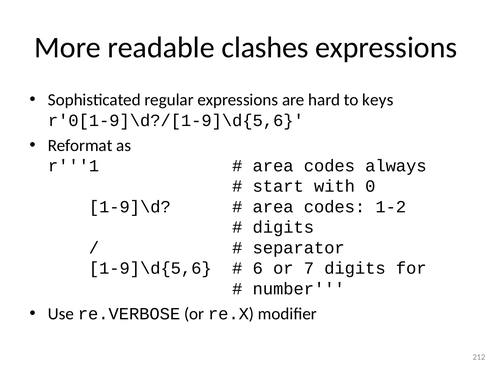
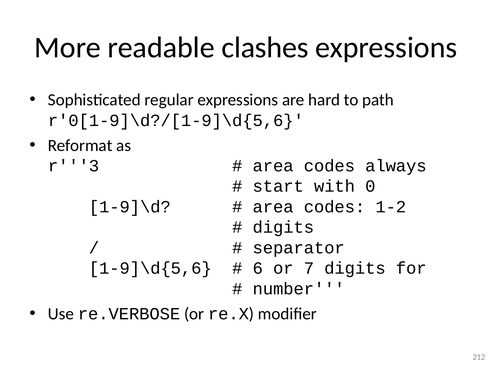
keys: keys -> path
r'''1: r'''1 -> r'''3
